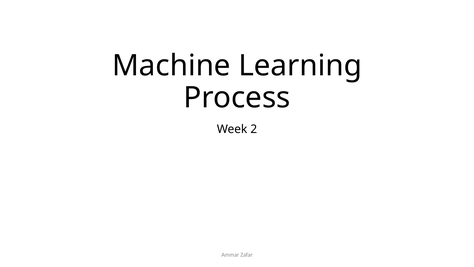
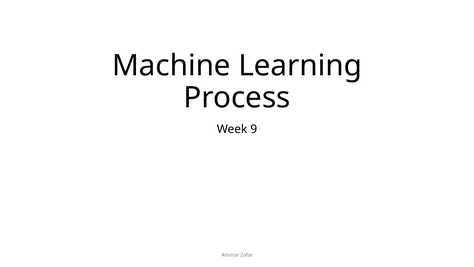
2: 2 -> 9
